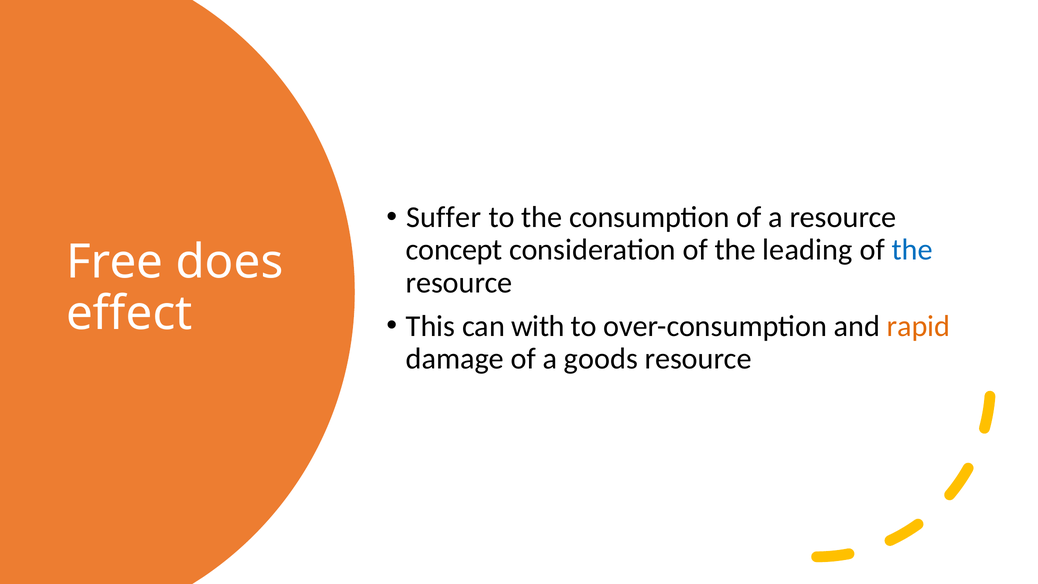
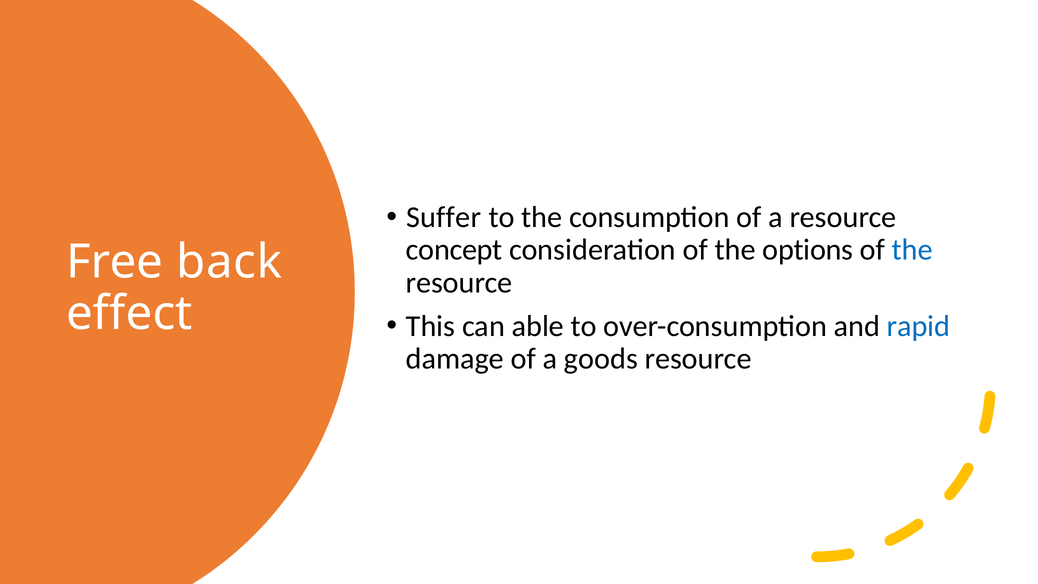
leading: leading -> options
does: does -> back
with: with -> able
rapid colour: orange -> blue
